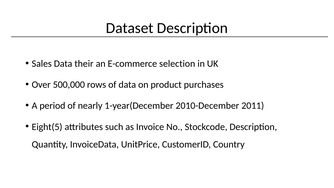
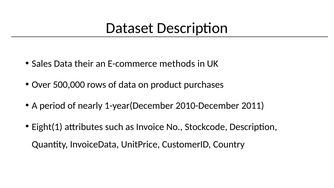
selection: selection -> methods
Eight(5: Eight(5 -> Eight(1
